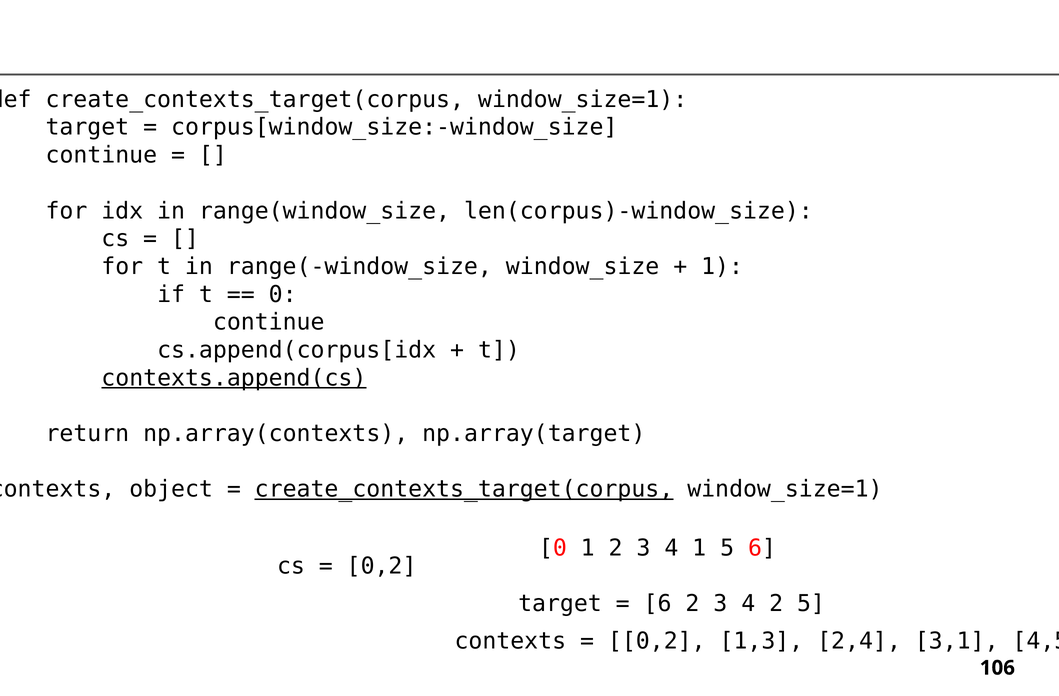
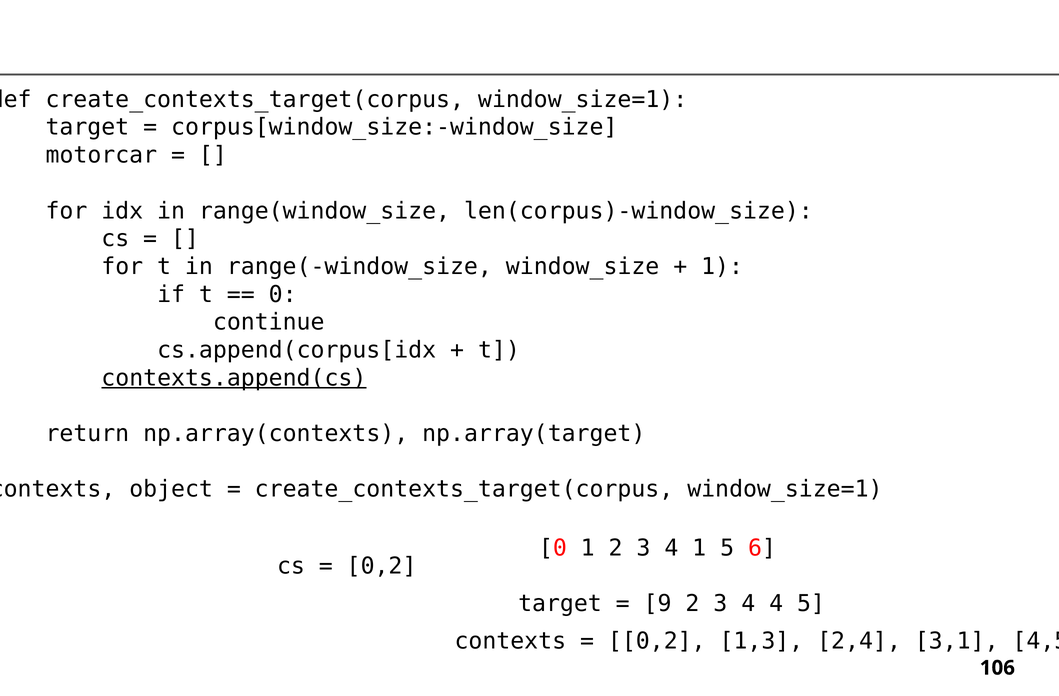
continue at (101, 155): continue -> motorcar
create_contexts_target(corpus at (464, 489) underline: present -> none
6 at (658, 603): 6 -> 9
4 2: 2 -> 4
